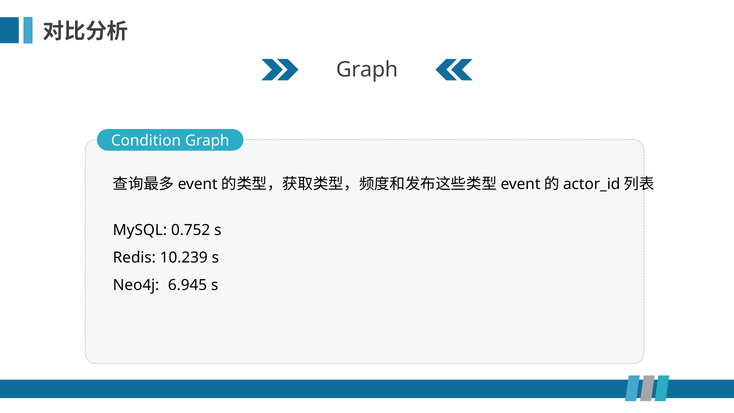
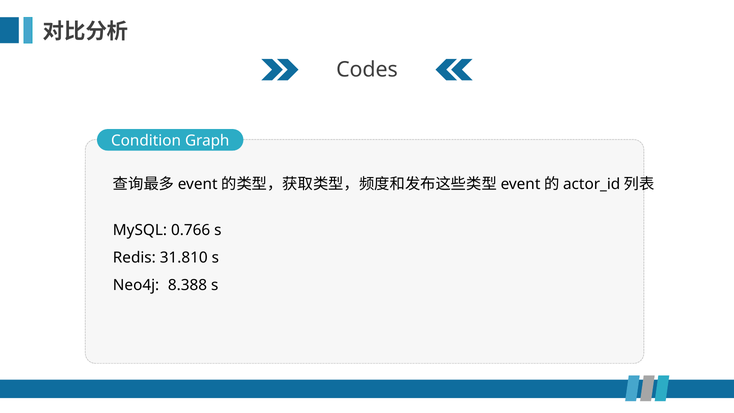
Graph at (367, 69): Graph -> Codes
0.752: 0.752 -> 0.766
10.239: 10.239 -> 31.810
6.945: 6.945 -> 8.388
